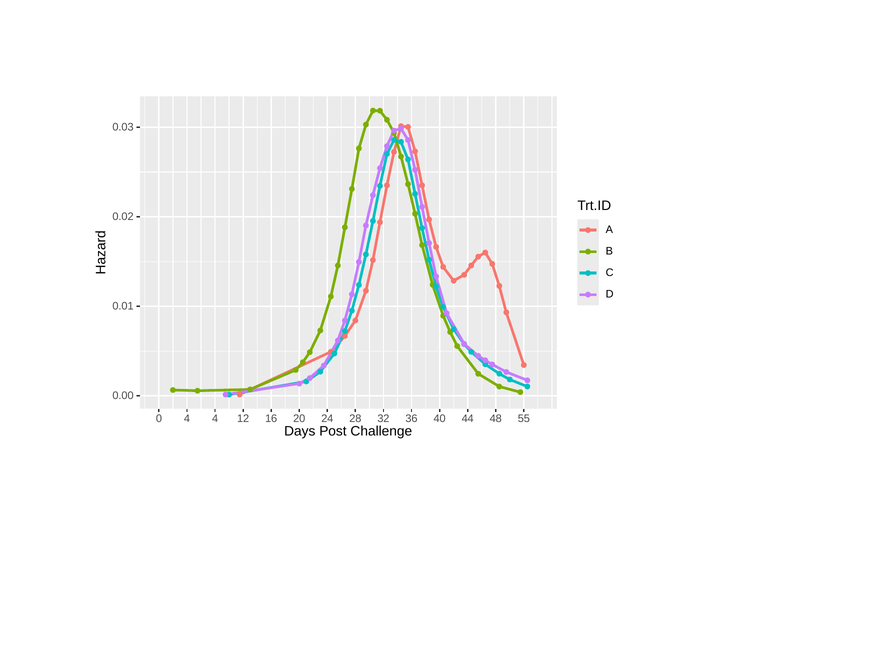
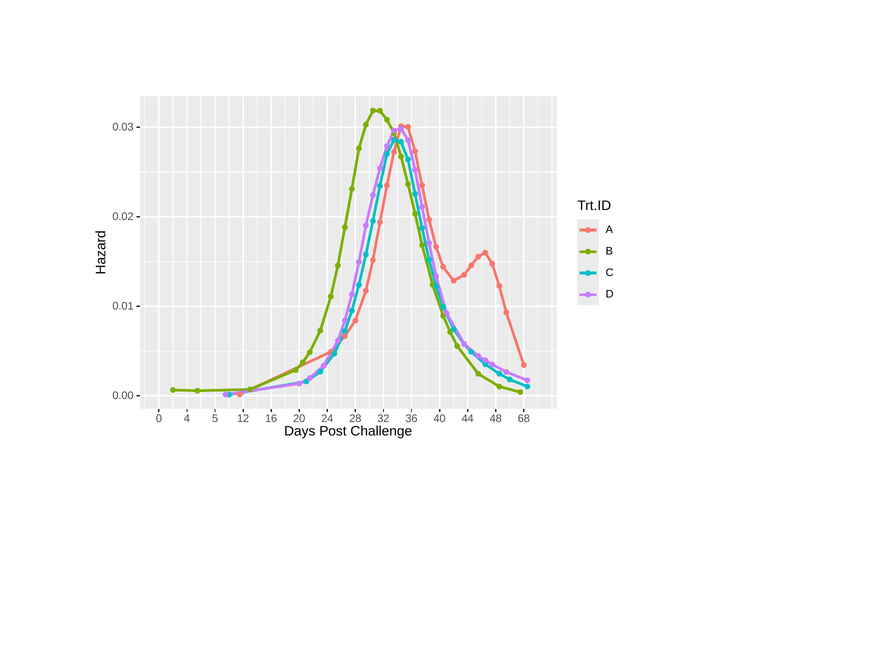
4 4: 4 -> 5
55: 55 -> 68
